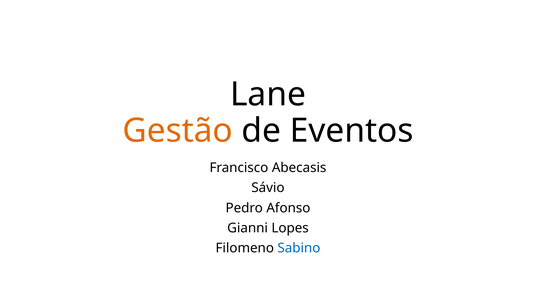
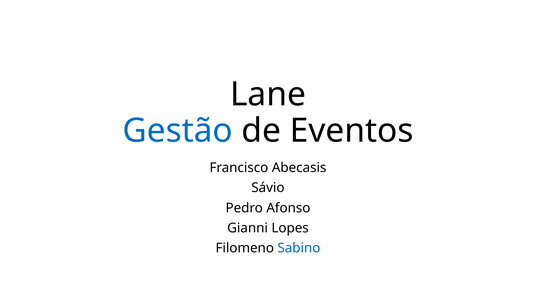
Gestão colour: orange -> blue
